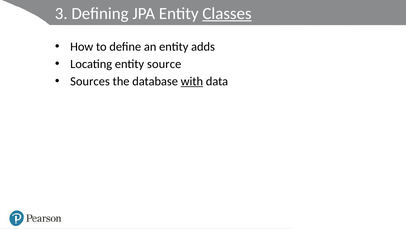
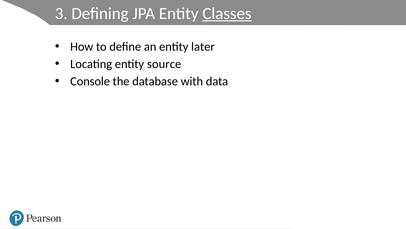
adds: adds -> later
Sources: Sources -> Console
with underline: present -> none
